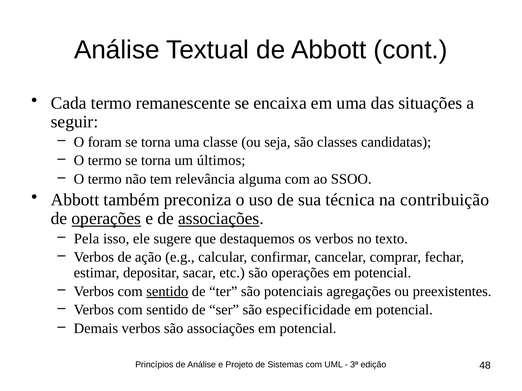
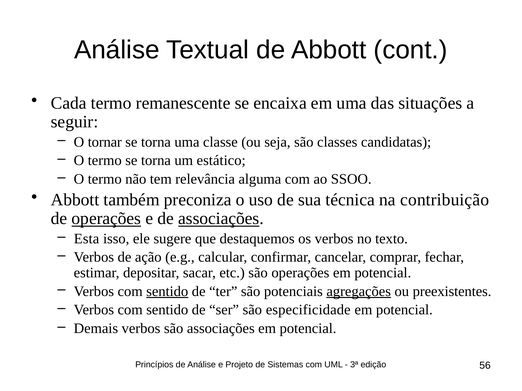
foram: foram -> tornar
últimos: últimos -> estático
Pela: Pela -> Esta
agregações underline: none -> present
48: 48 -> 56
